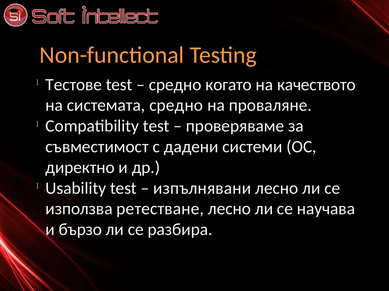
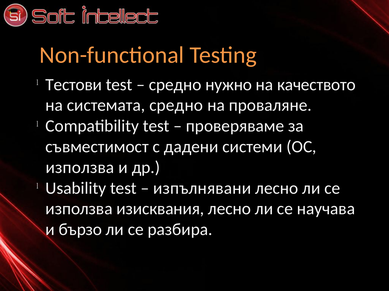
Тестове: Тестове -> Тестови
когато: когато -> нужно
директно at (80, 168): директно -> използва
ретестване: ретестване -> изисквания
